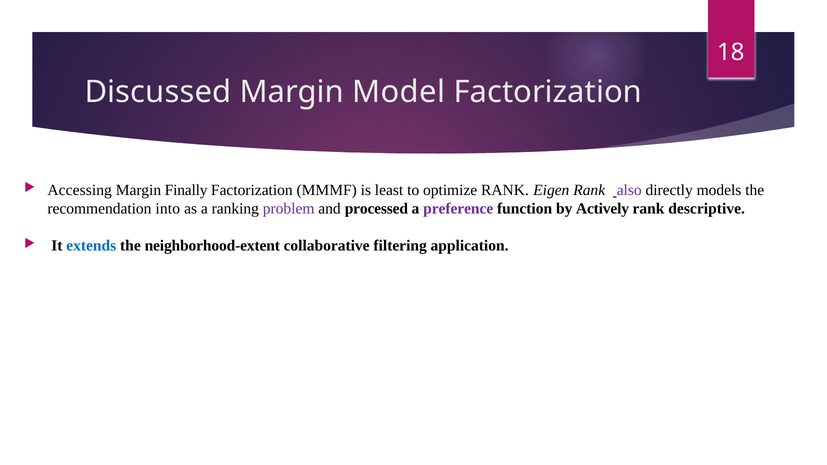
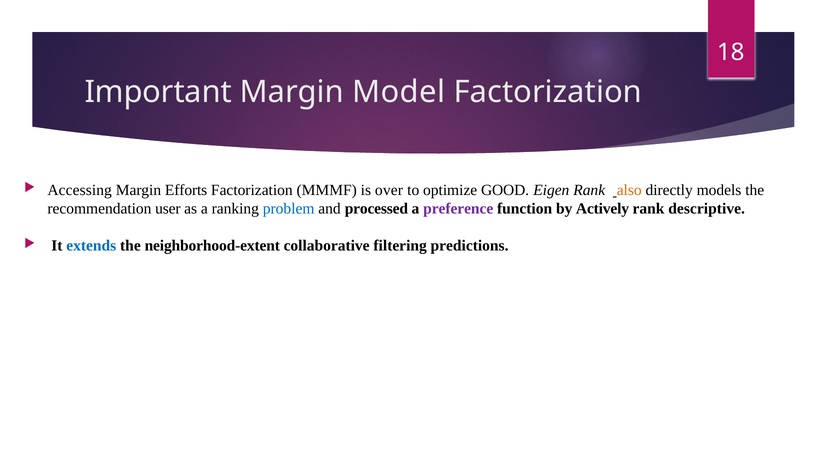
Discussed: Discussed -> Important
Finally: Finally -> Efforts
least: least -> over
optimize RANK: RANK -> GOOD
also colour: purple -> orange
into: into -> user
problem colour: purple -> blue
application: application -> predictions
